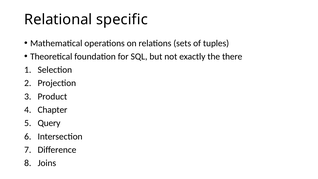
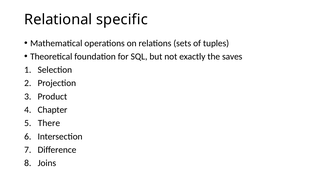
there: there -> saves
Query: Query -> There
